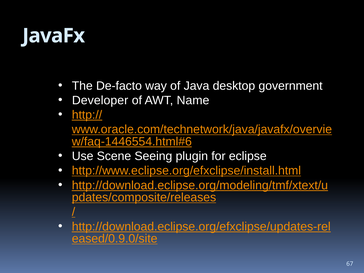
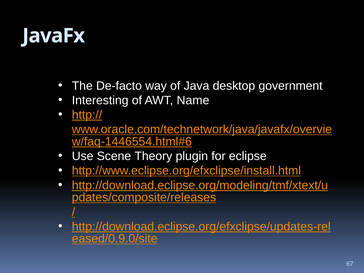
Developer: Developer -> Interesting
Seeing: Seeing -> Theory
